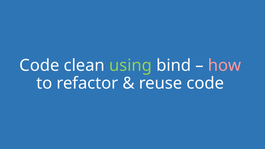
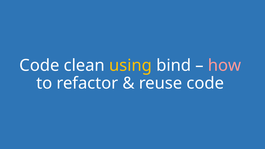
using colour: light green -> yellow
